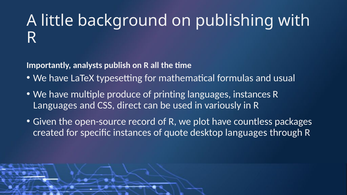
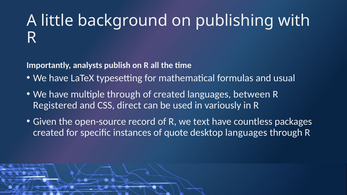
multiple produce: produce -> through
of printing: printing -> created
languages instances: instances -> between
Languages at (55, 105): Languages -> Registered
plot: plot -> text
